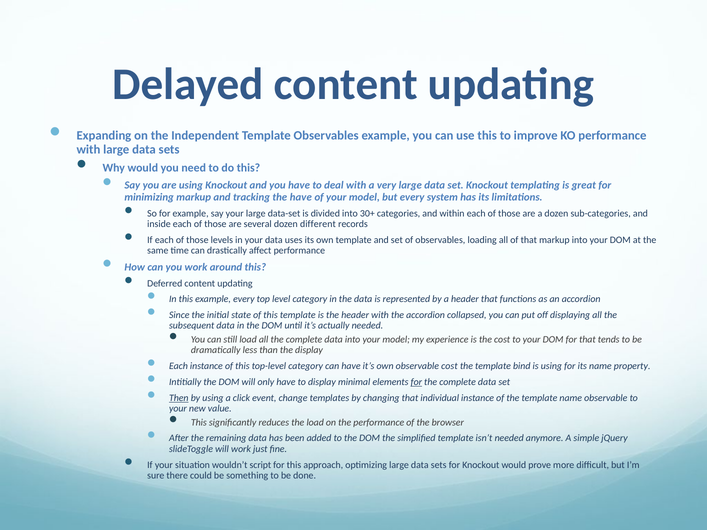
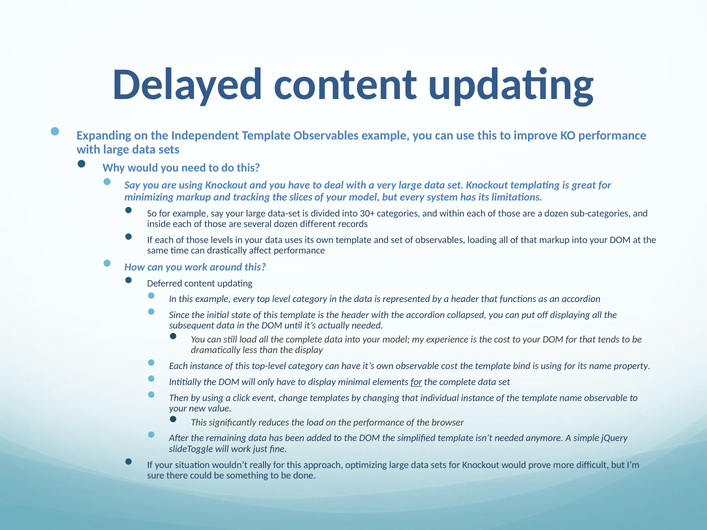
the have: have -> slices
Then underline: present -> none
script: script -> really
